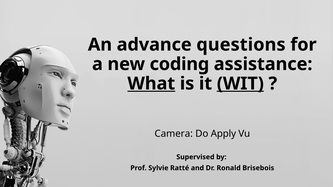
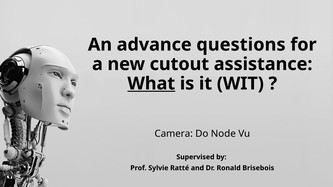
coding: coding -> cutout
WIT underline: present -> none
Apply: Apply -> Node
